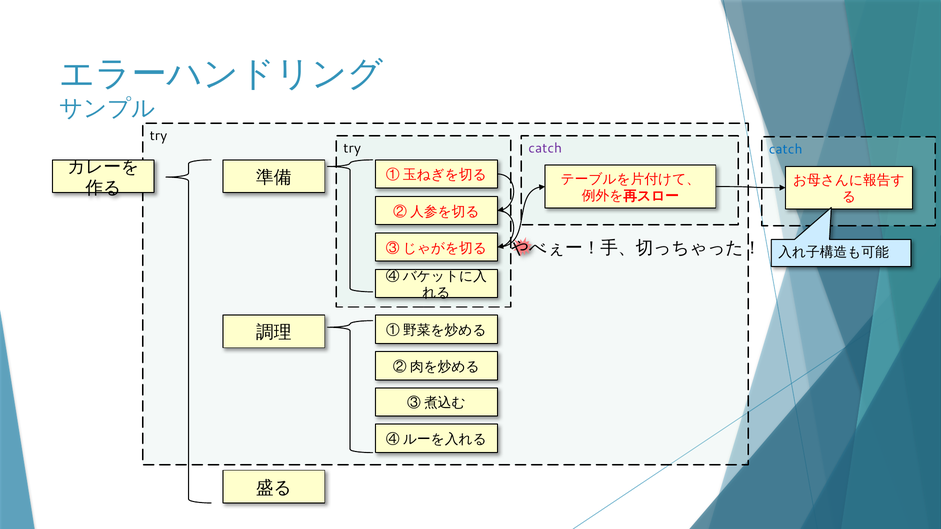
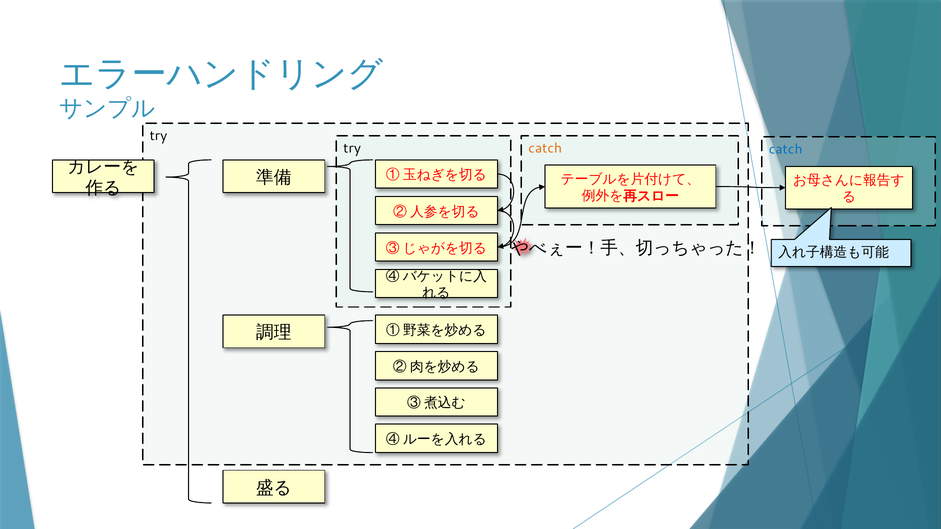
catch at (545, 148) colour: purple -> orange
